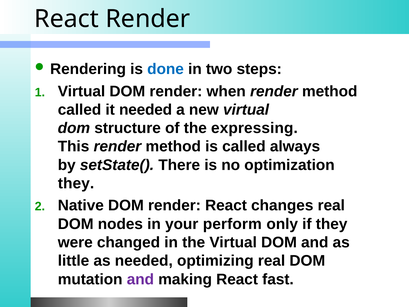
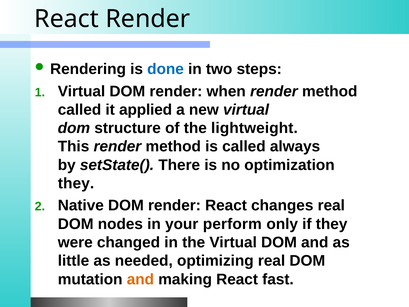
it needed: needed -> applied
expressing: expressing -> lightweight
and at (140, 279) colour: purple -> orange
